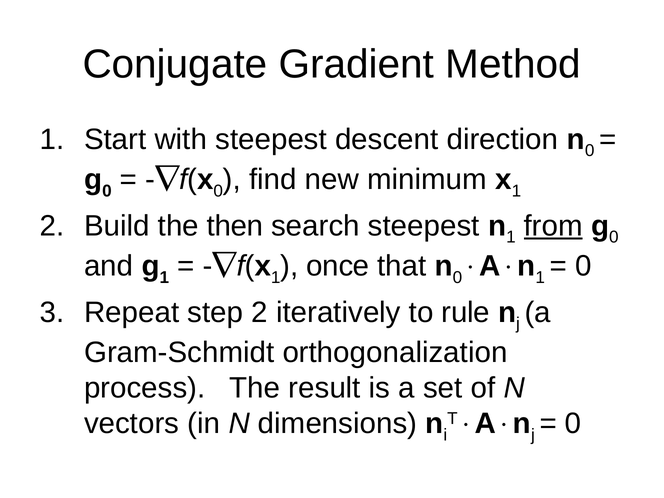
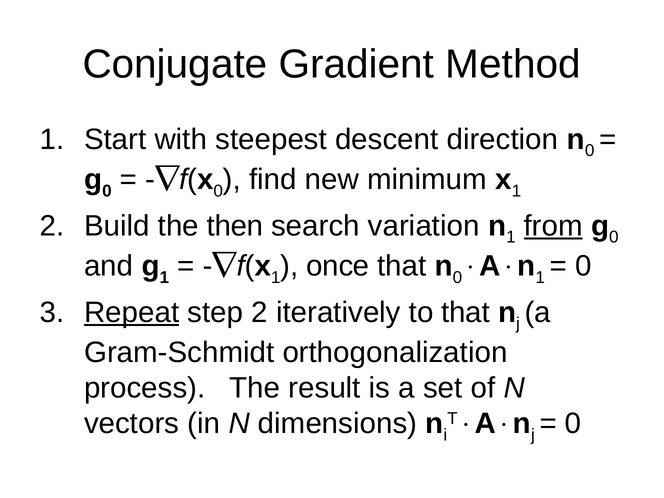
search steepest: steepest -> variation
Repeat underline: none -> present
to rule: rule -> that
